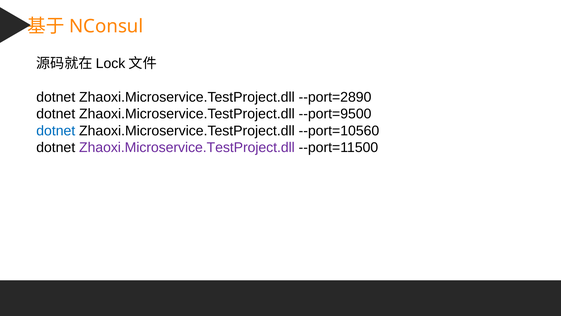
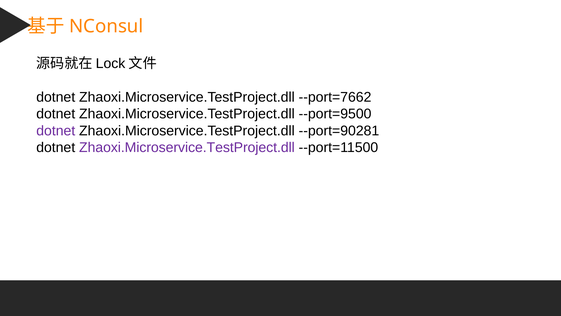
--port=2890: --port=2890 -> --port=7662
dotnet at (56, 131) colour: blue -> purple
--port=10560: --port=10560 -> --port=90281
